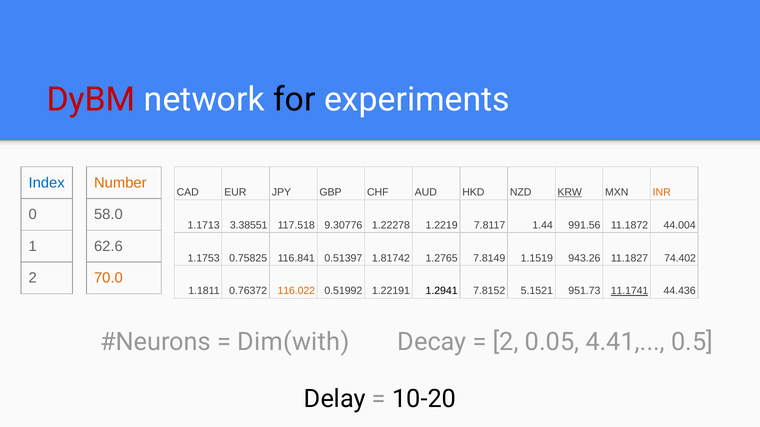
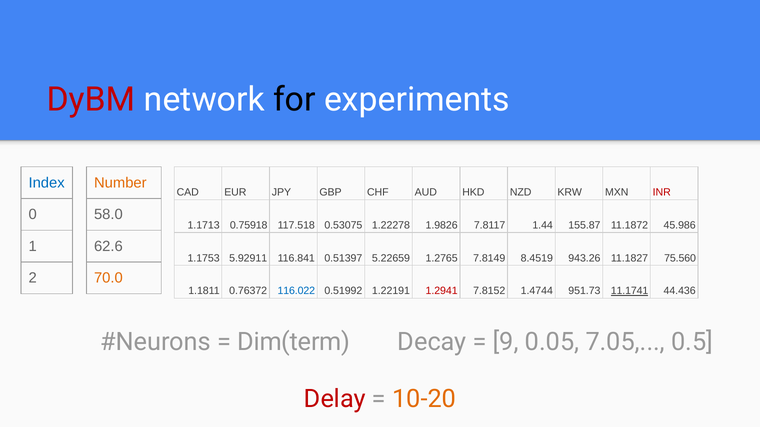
KRW underline: present -> none
INR colour: orange -> red
3.38551: 3.38551 -> 0.75918
9.30776: 9.30776 -> 0.53075
1.2219: 1.2219 -> 1.9826
991.56: 991.56 -> 155.87
44.004: 44.004 -> 45.986
0.75825: 0.75825 -> 5.92911
1.81742: 1.81742 -> 5.22659
1.1519: 1.1519 -> 8.4519
74.402: 74.402 -> 75.560
116.022 colour: orange -> blue
1.2941 colour: black -> red
5.1521: 5.1521 -> 1.4744
Dim(with: Dim(with -> Dim(term
2 at (506, 342): 2 -> 9
4.41: 4.41 -> 7.05
Delay colour: black -> red
10-20 colour: black -> orange
